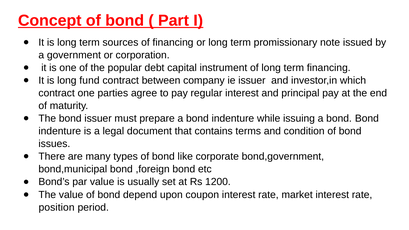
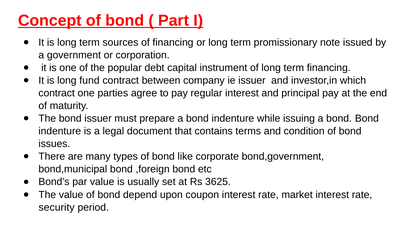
1200: 1200 -> 3625
position: position -> security
